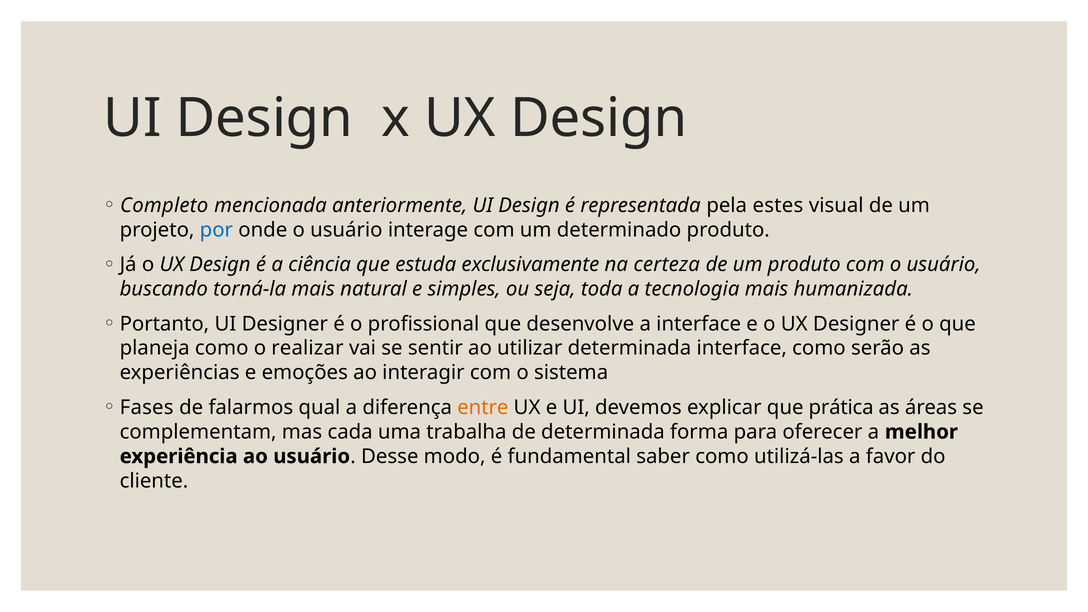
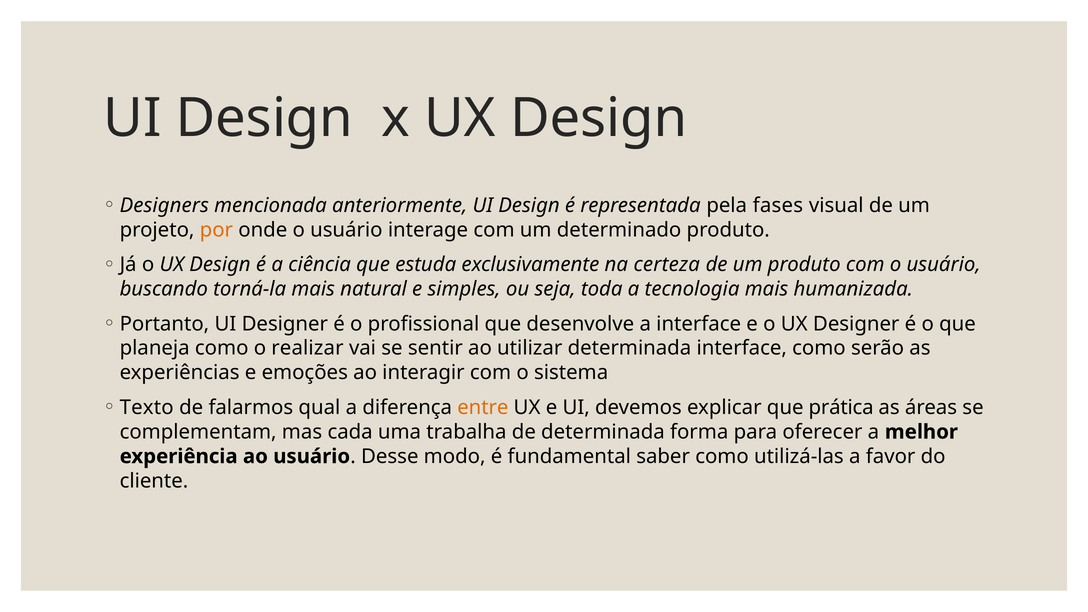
Completo: Completo -> Designers
estes: estes -> fases
por colour: blue -> orange
Fases: Fases -> Texto
